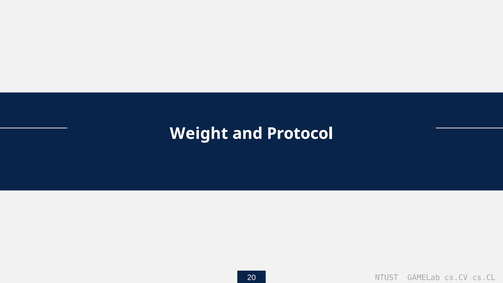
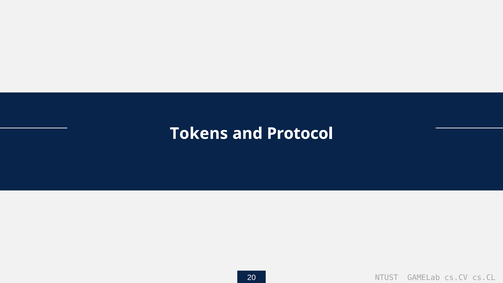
Weight: Weight -> Tokens
